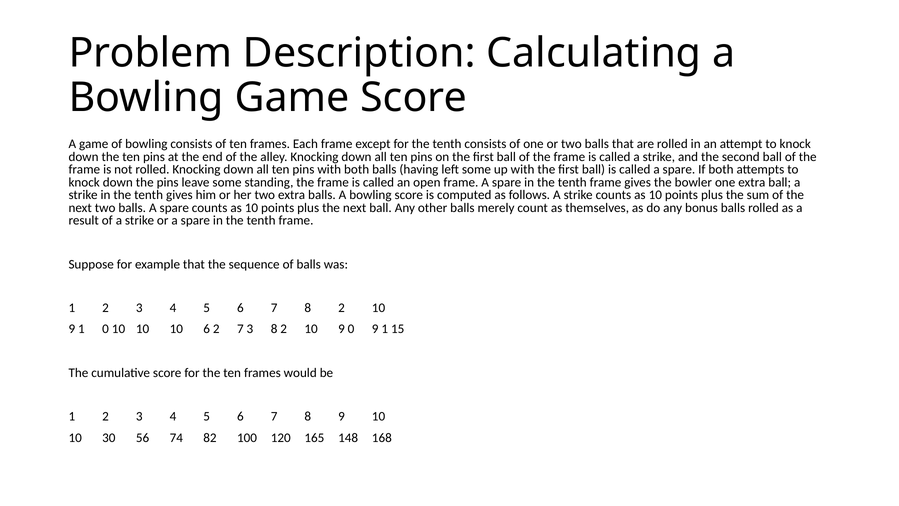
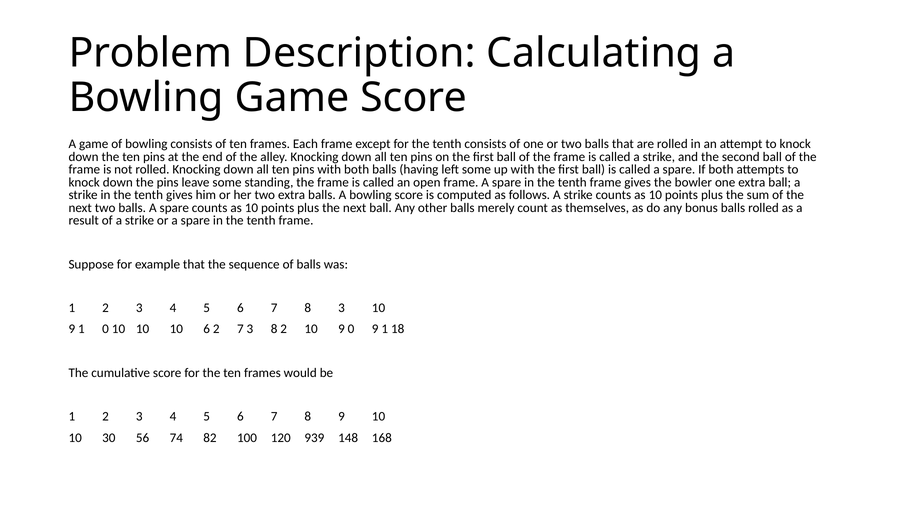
7 8 2: 2 -> 3
15: 15 -> 18
165: 165 -> 939
